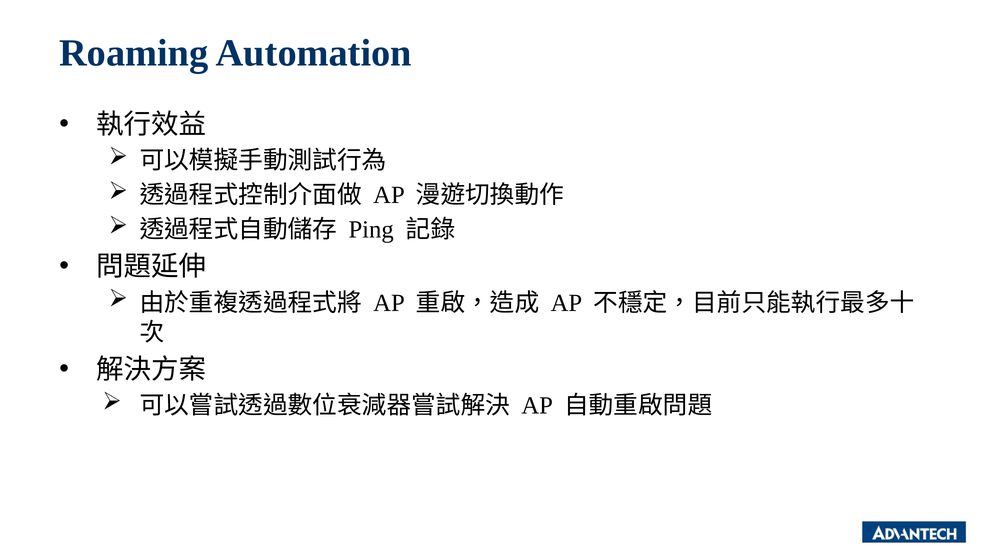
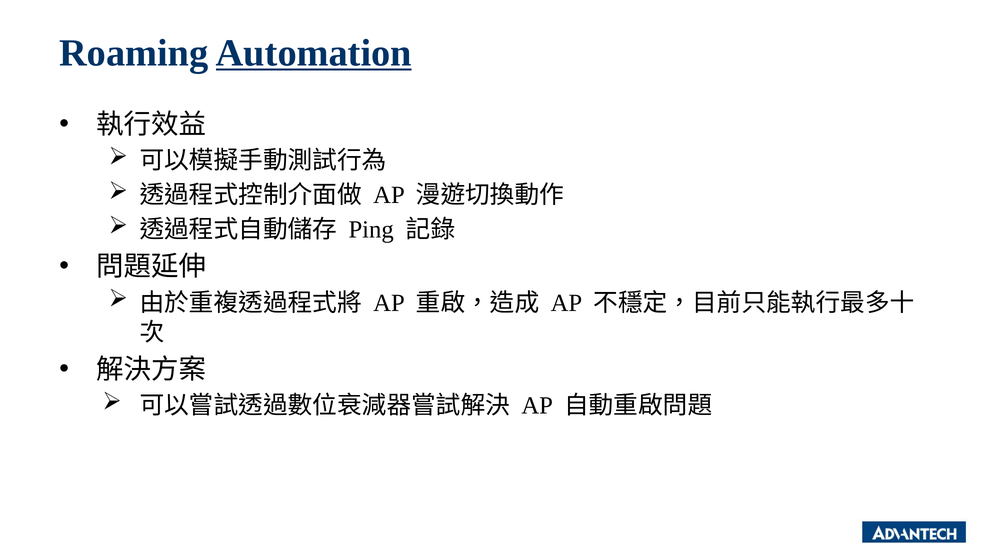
Automation underline: none -> present
